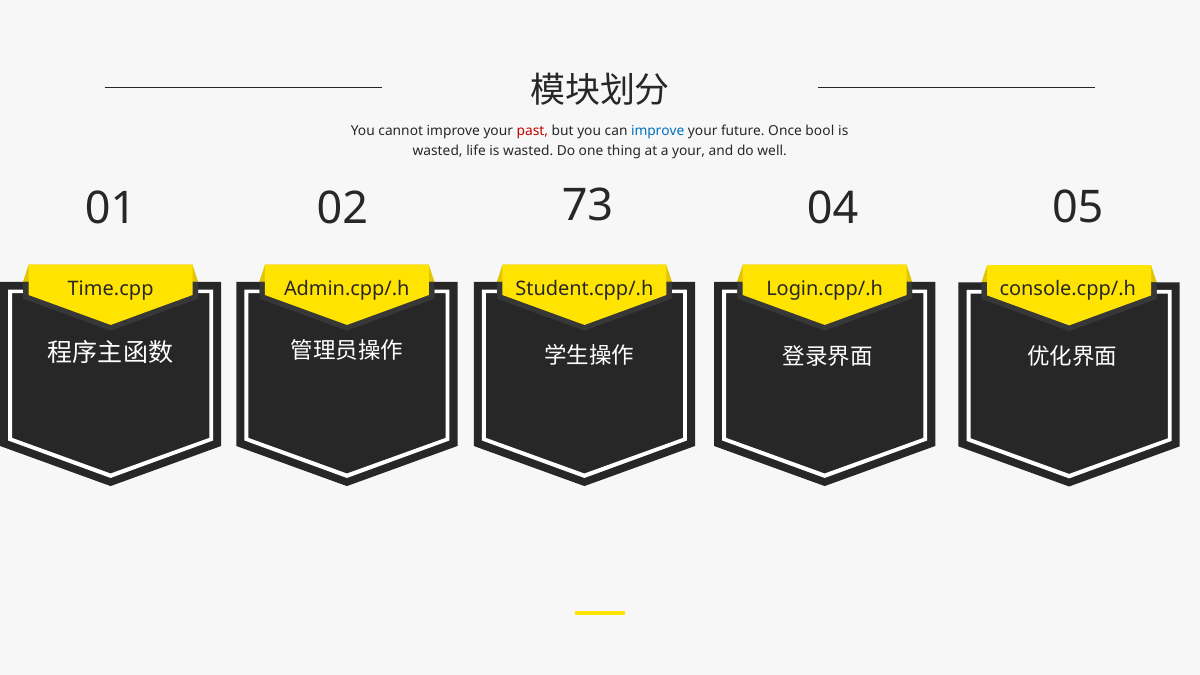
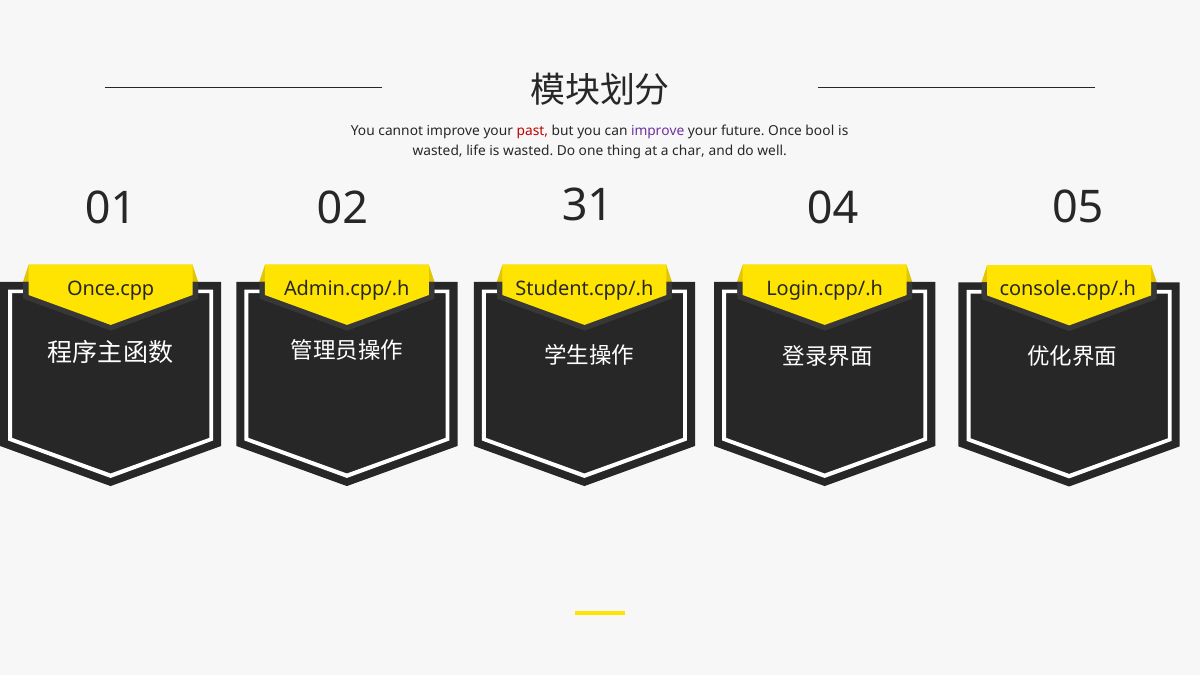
improve at (658, 131) colour: blue -> purple
a your: your -> char
73: 73 -> 31
Time.cpp: Time.cpp -> Once.cpp
